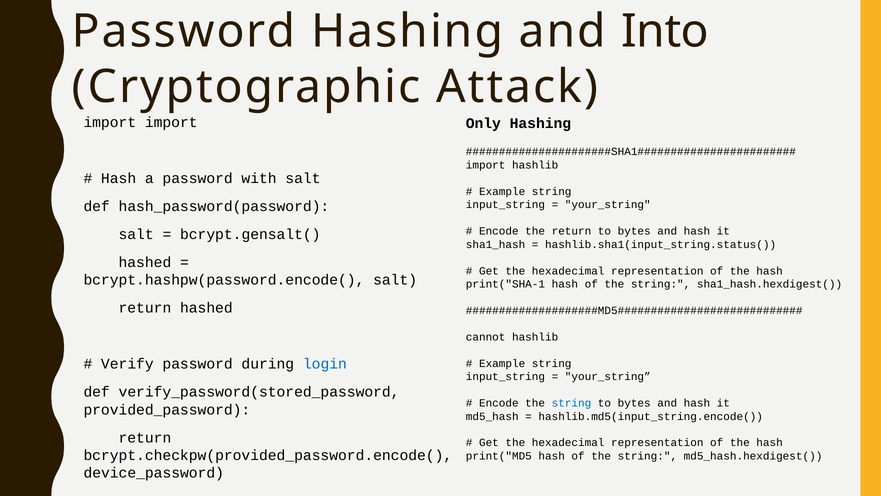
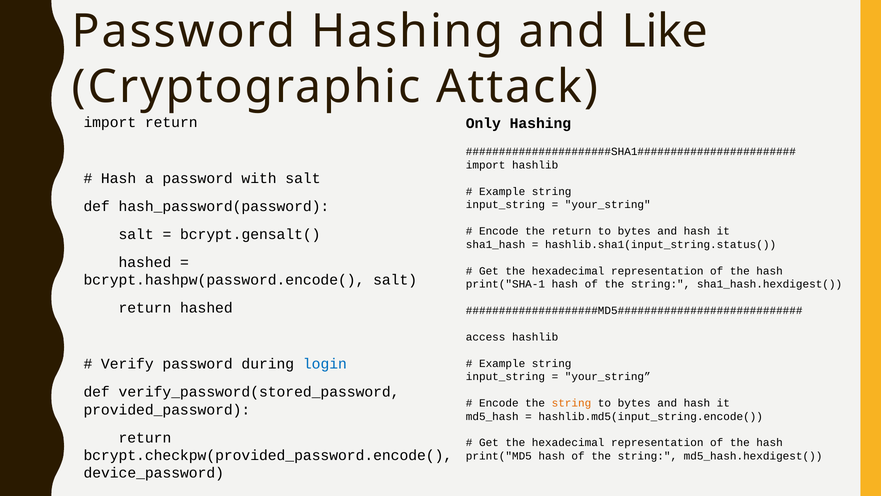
Into: Into -> Like
import import: import -> return
cannot: cannot -> access
string at (571, 403) colour: blue -> orange
